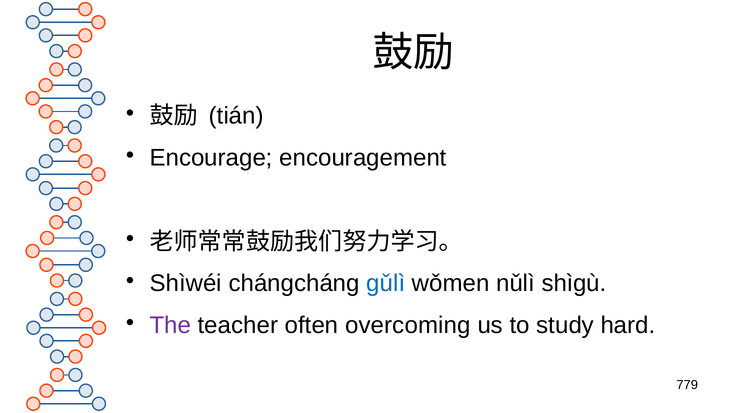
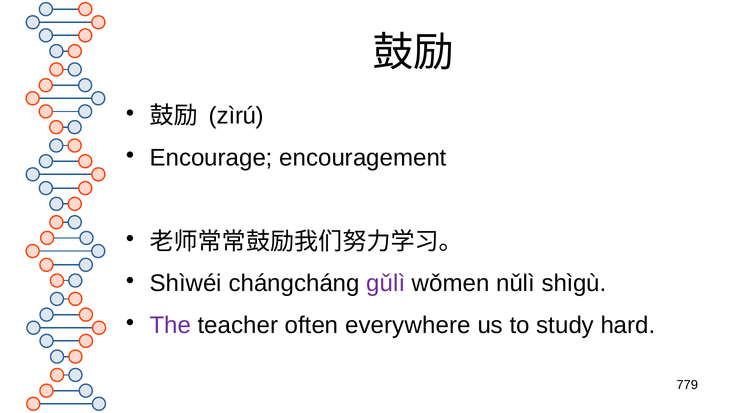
tián: tián -> zìrú
gǔlì colour: blue -> purple
overcoming: overcoming -> everywhere
